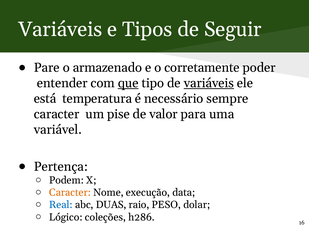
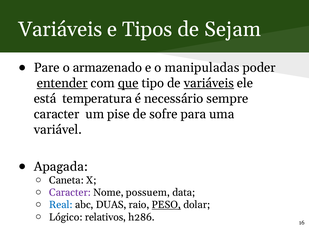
Seguir: Seguir -> Sejam
corretamente: corretamente -> manipuladas
entender underline: none -> present
valor: valor -> sofre
Pertença: Pertença -> Apagada
Podem: Podem -> Caneta
Caracter at (70, 192) colour: orange -> purple
execução: execução -> possuem
PESO underline: none -> present
coleções: coleções -> relativos
